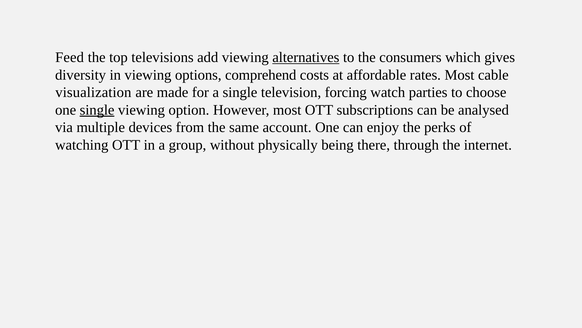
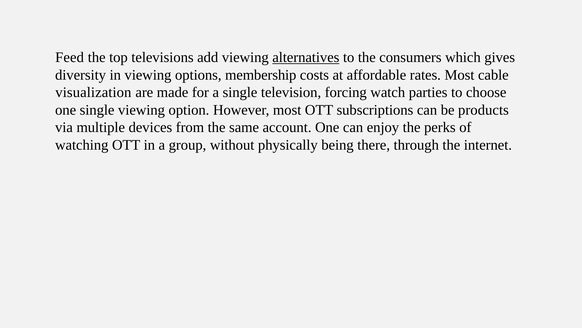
comprehend: comprehend -> membership
single at (97, 110) underline: present -> none
analysed: analysed -> products
